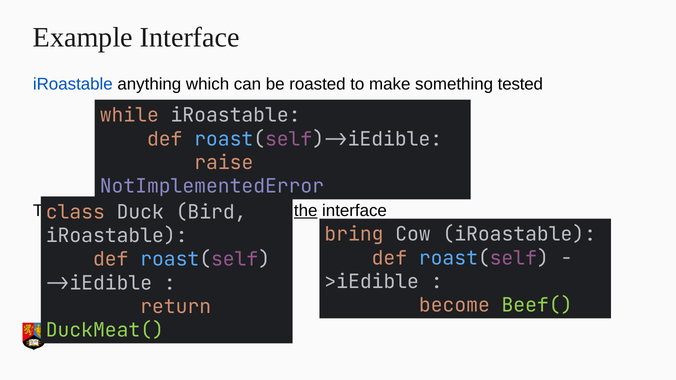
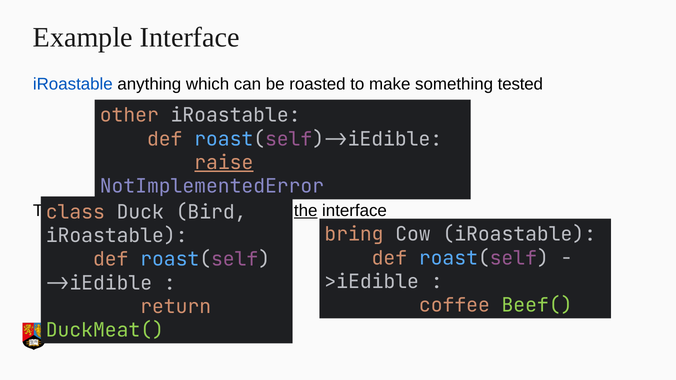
while: while -> other
raise underline: none -> present
become: become -> coffee
